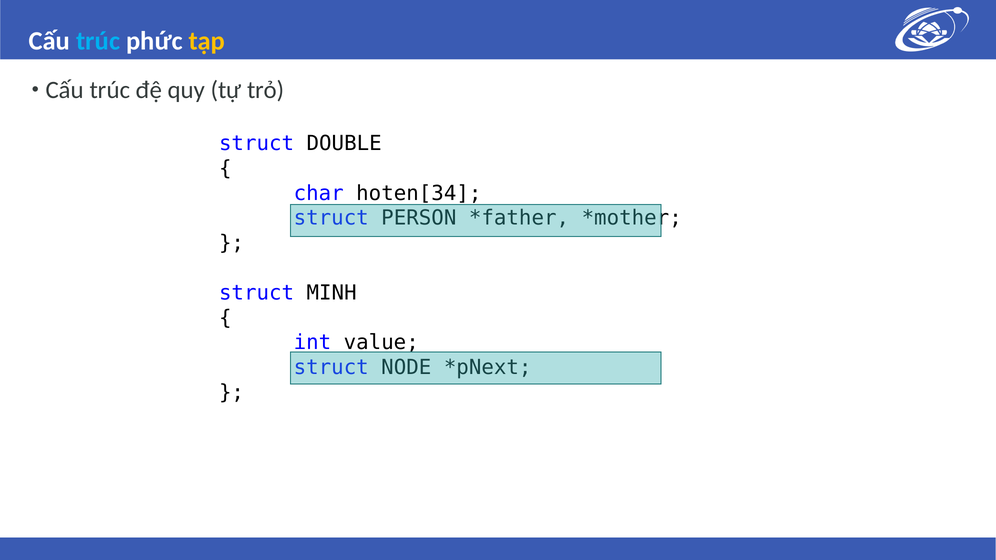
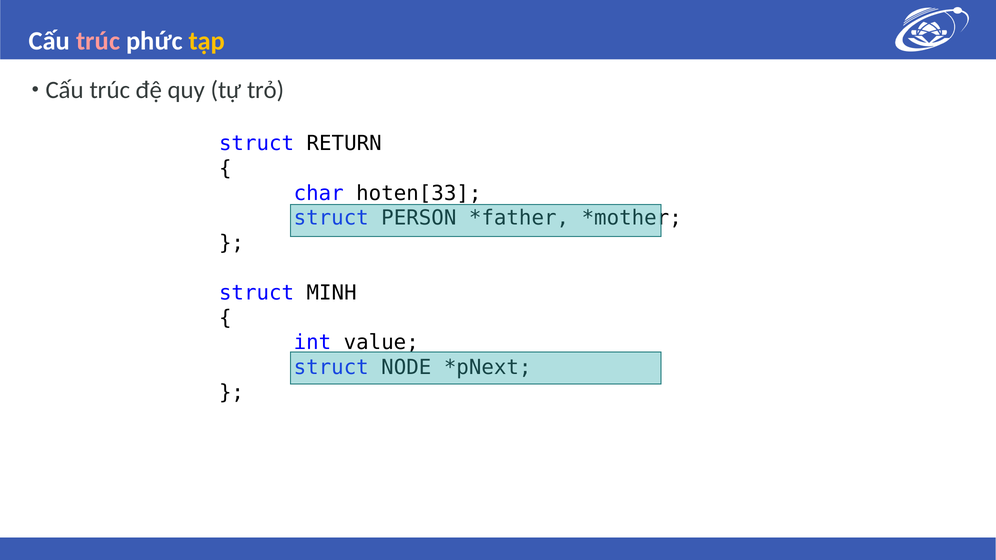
trúc at (98, 41) colour: light blue -> pink
DOUBLE: DOUBLE -> RETURN
hoten[34: hoten[34 -> hoten[33
